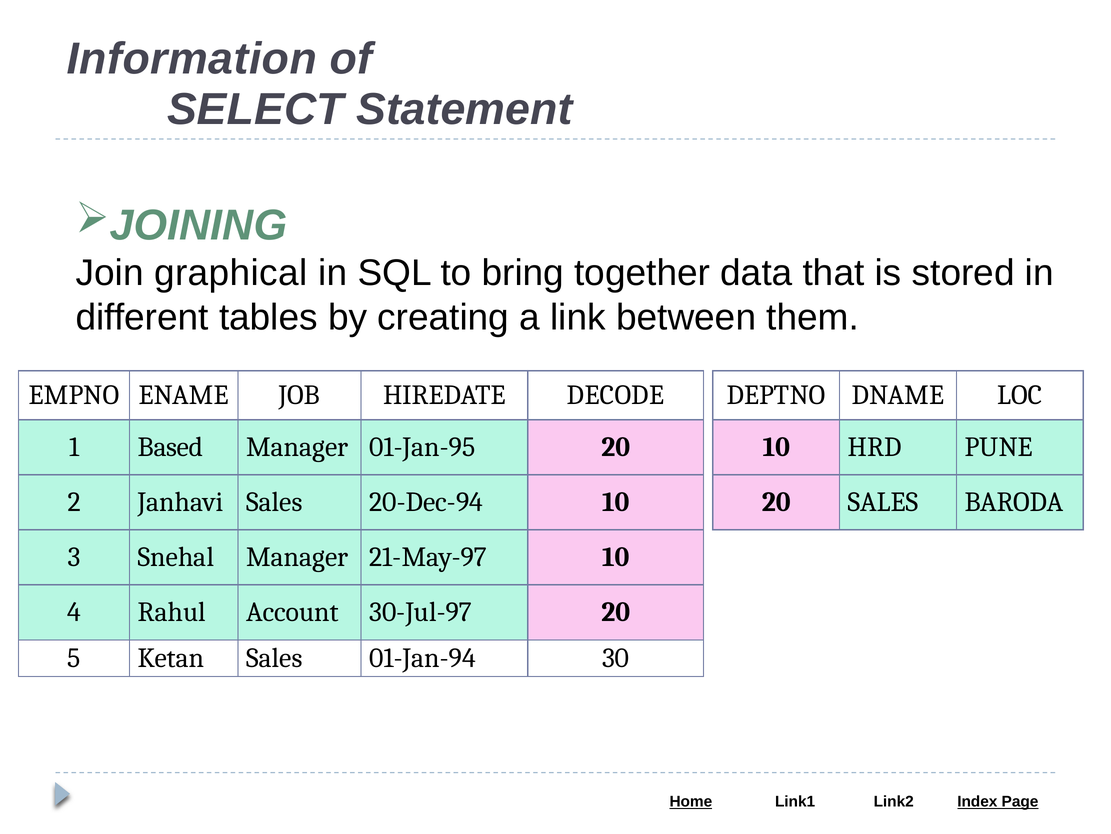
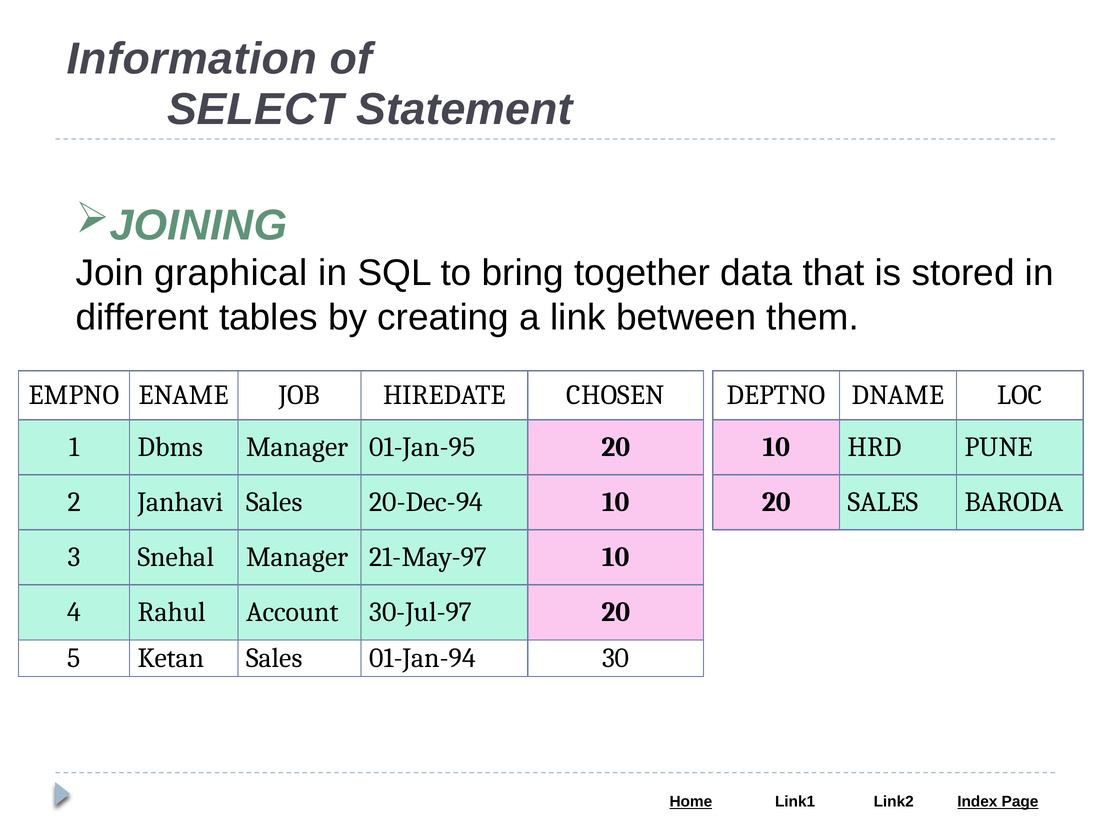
DECODE: DECODE -> CHOSEN
Based: Based -> Dbms
